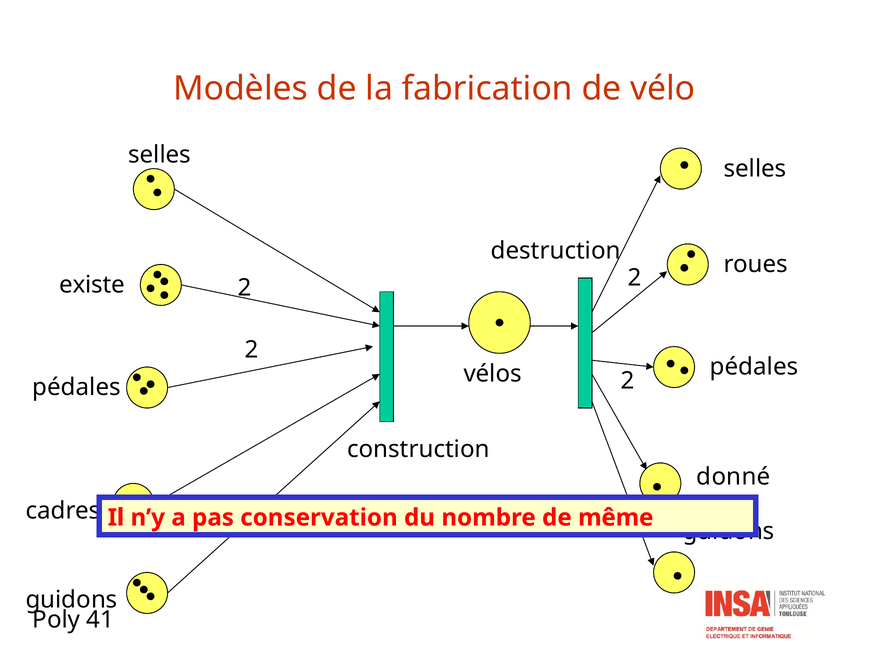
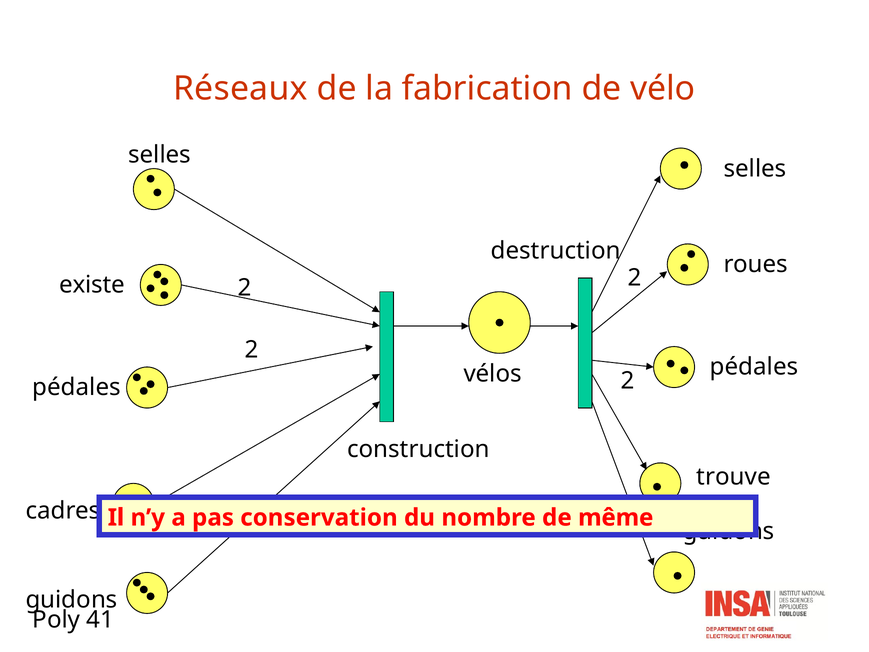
Modèles: Modèles -> Réseaux
donné: donné -> trouve
